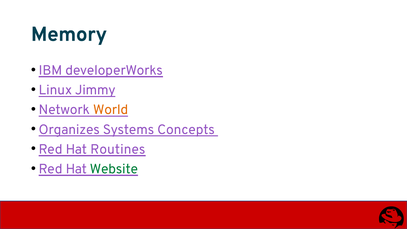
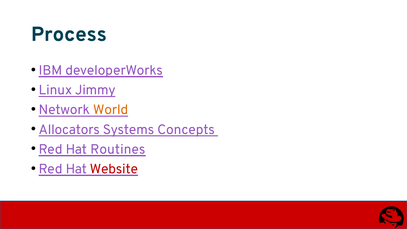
Memory: Memory -> Process
Organizes: Organizes -> Allocators
Website colour: green -> red
